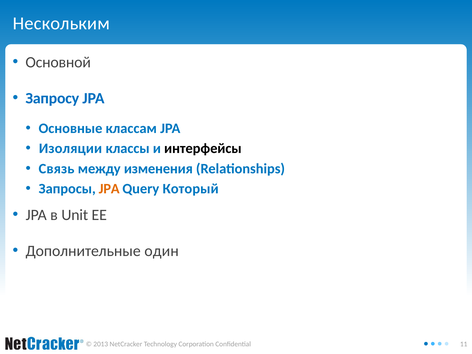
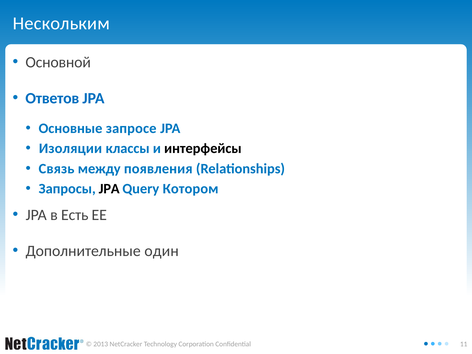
Запросу: Запросу -> Ответов
классам: классам -> запросе
изменения: изменения -> появления
JPA at (109, 189) colour: orange -> black
Который: Который -> Котором
Unit: Unit -> Есть
